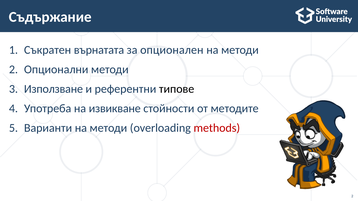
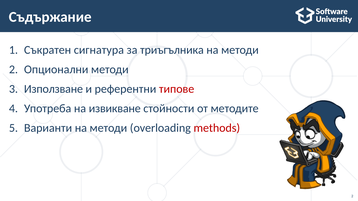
върнатата: върнатата -> сигнатура
опционален: опционален -> триъгълника
типове colour: black -> red
